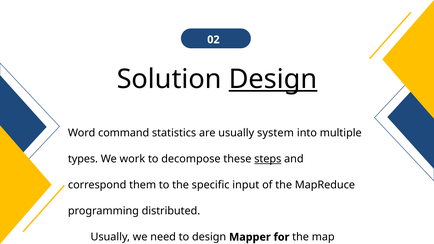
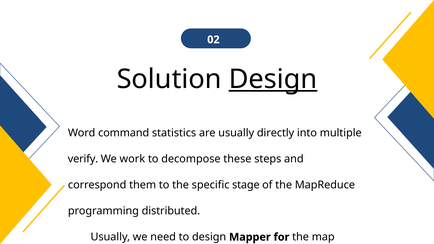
system: system -> directly
types: types -> verify
steps underline: present -> none
input: input -> stage
